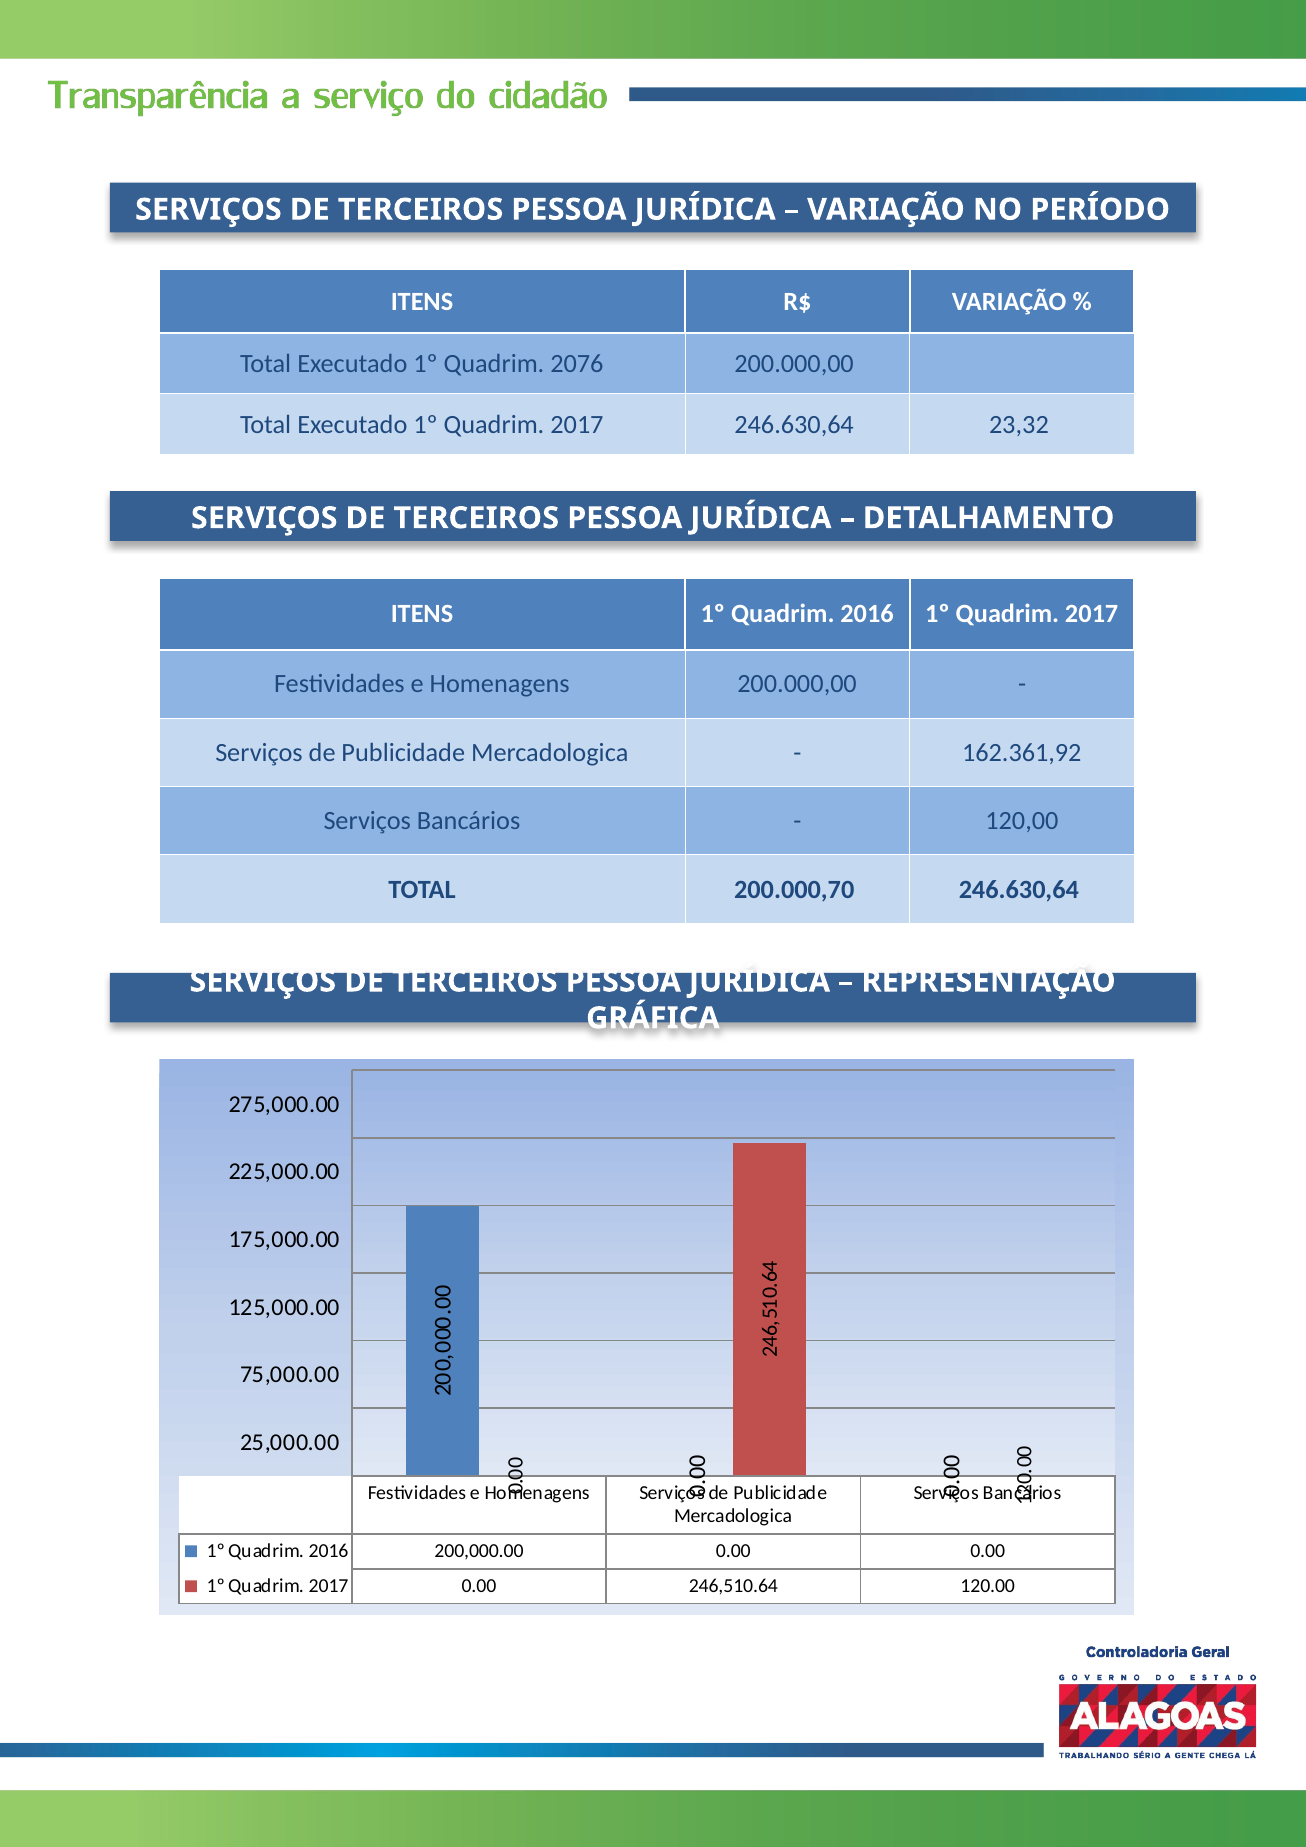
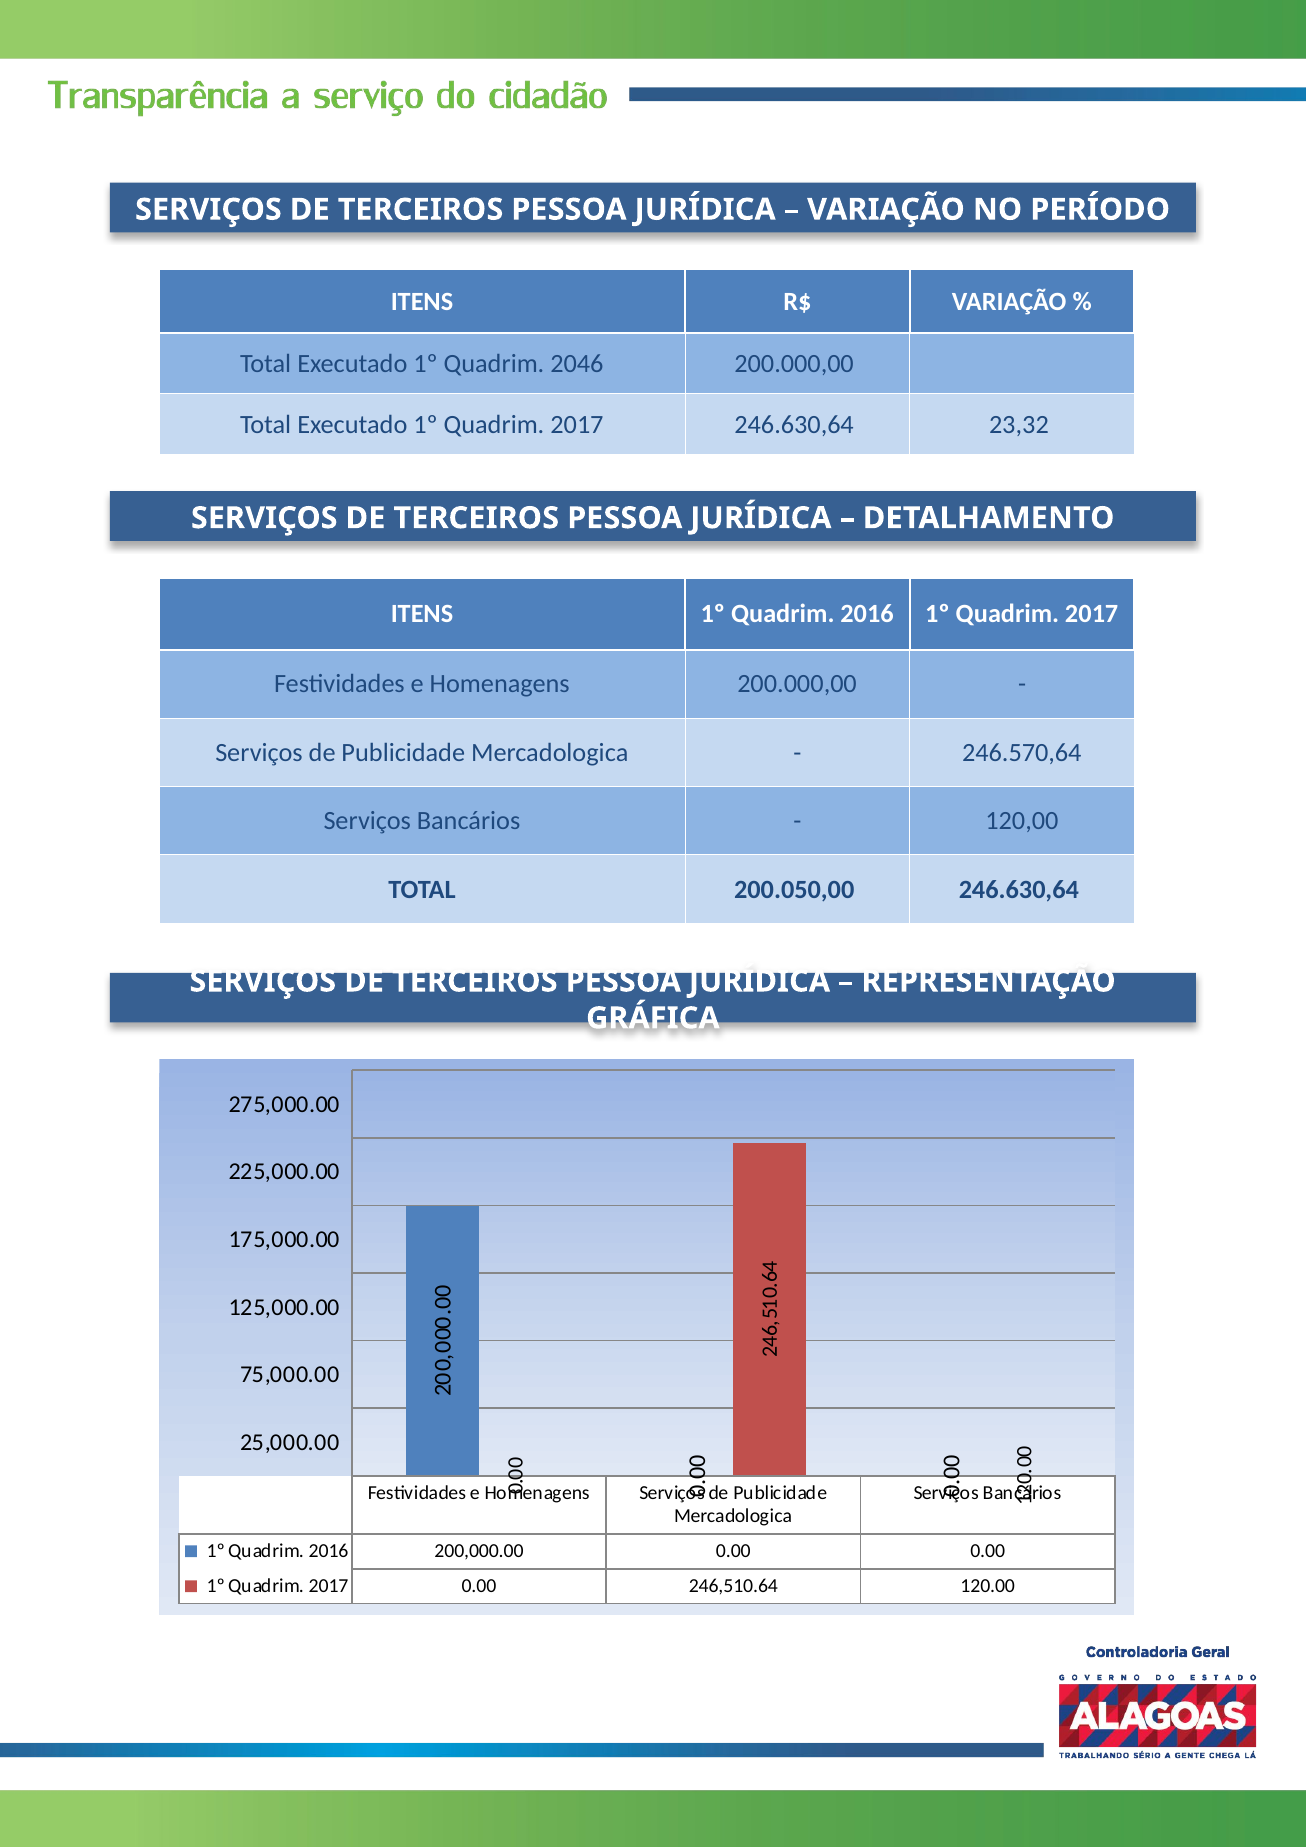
2076: 2076 -> 2046
162.361,92: 162.361,92 -> 246.570,64
200.000,70: 200.000,70 -> 200.050,00
